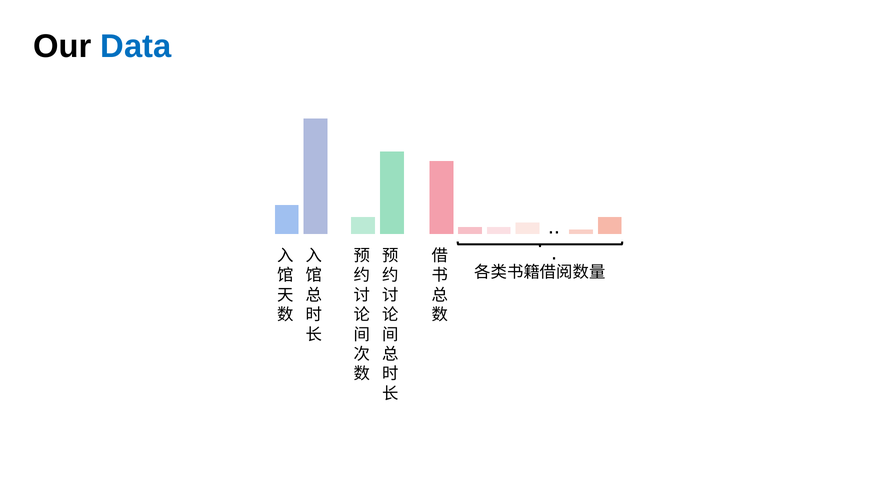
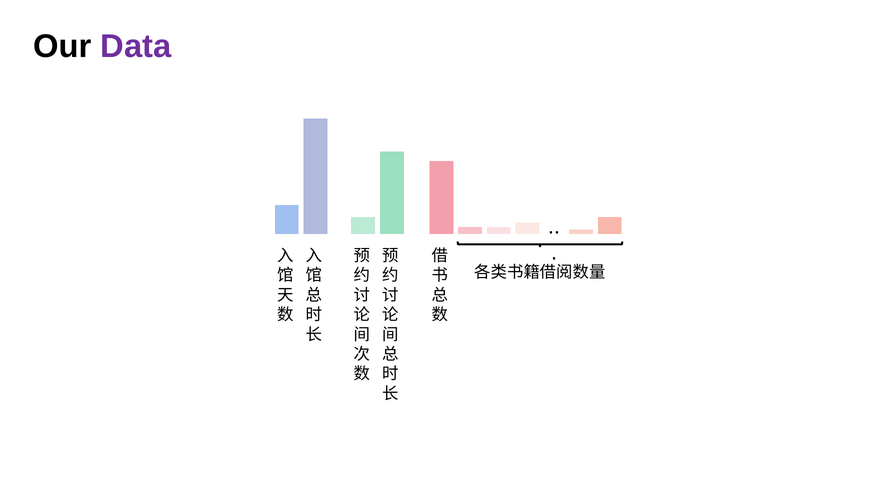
Data colour: blue -> purple
